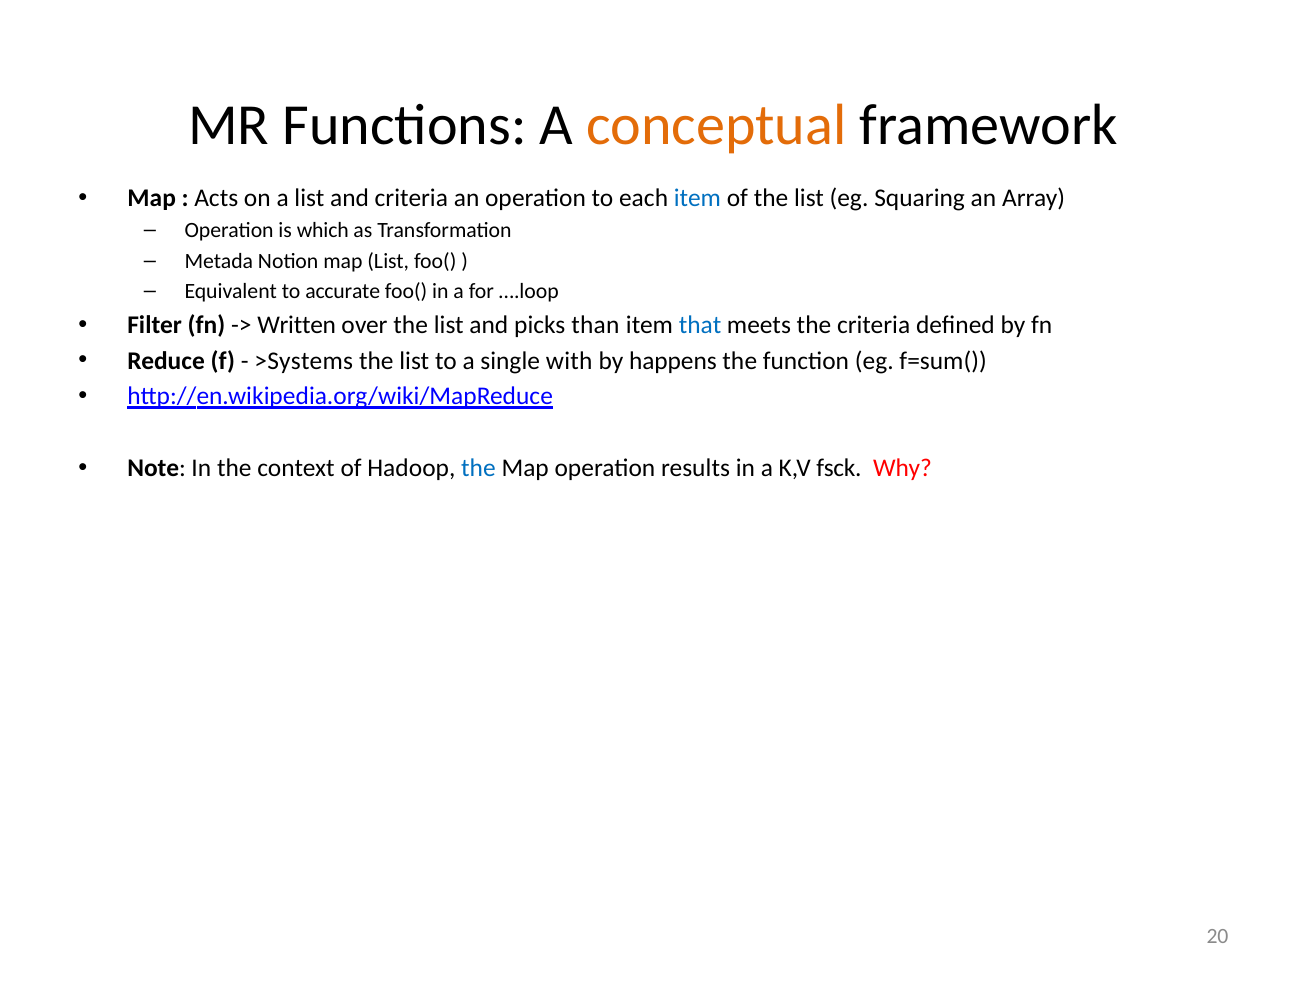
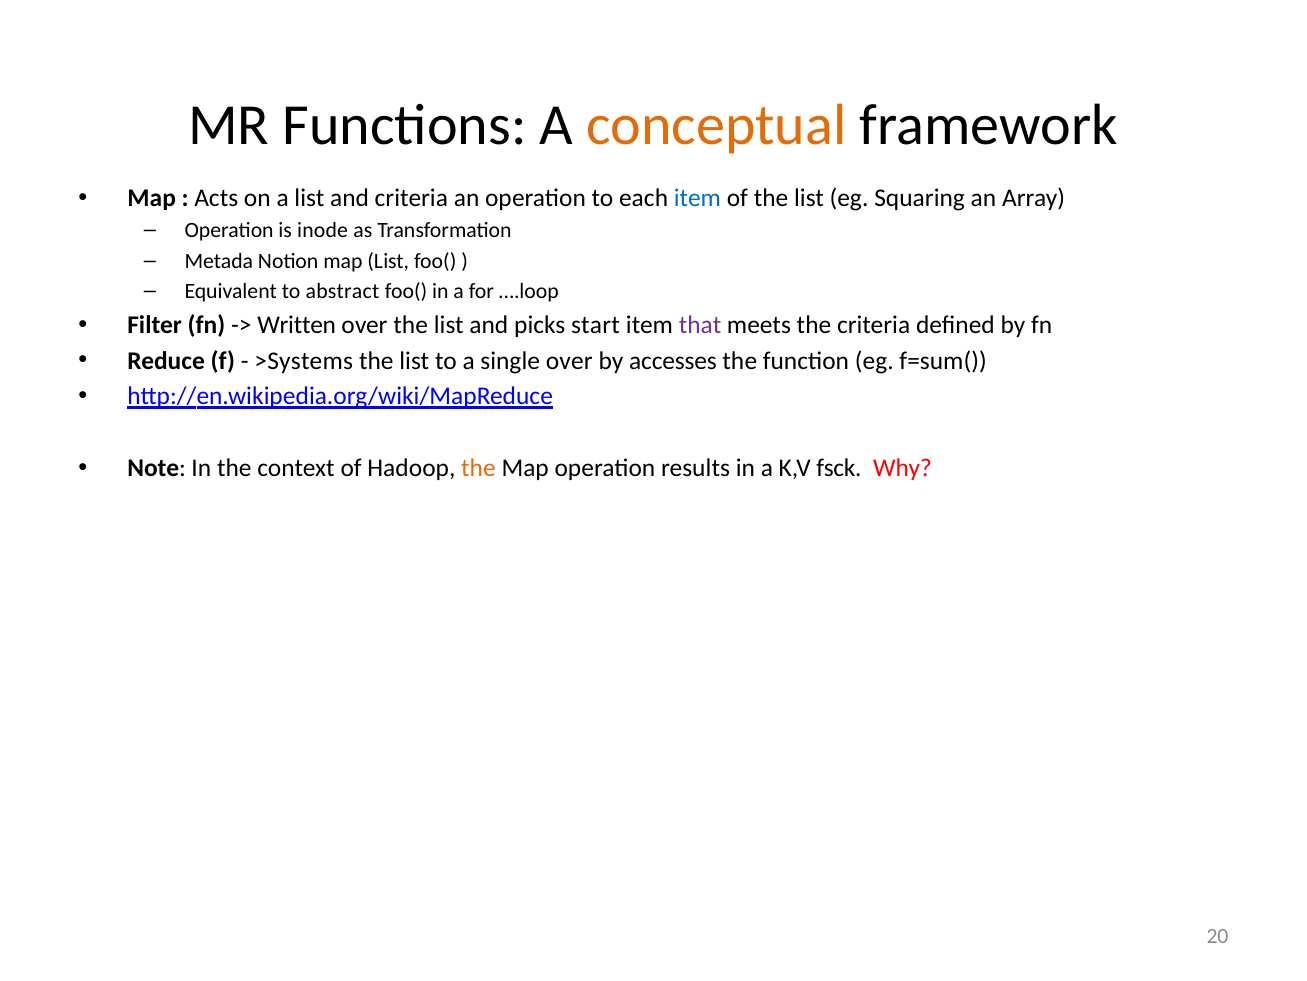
which: which -> inode
accurate: accurate -> abstract
than: than -> start
that colour: blue -> purple
single with: with -> over
happens: happens -> accesses
the at (478, 468) colour: blue -> orange
